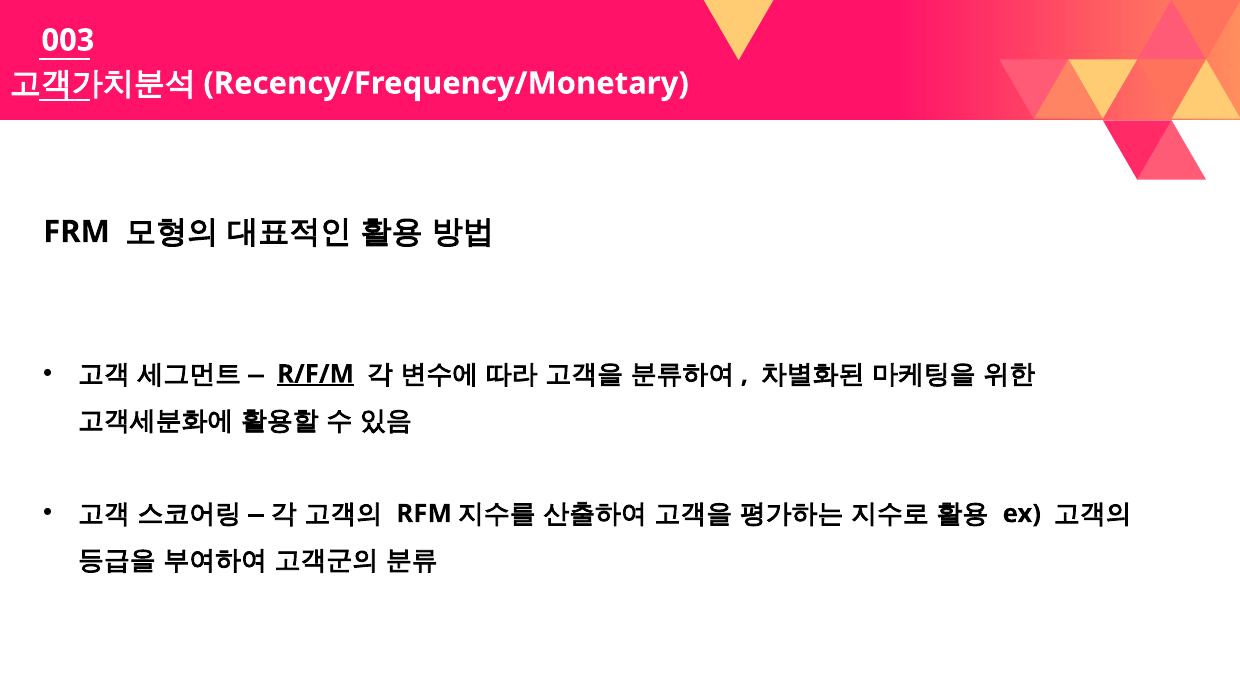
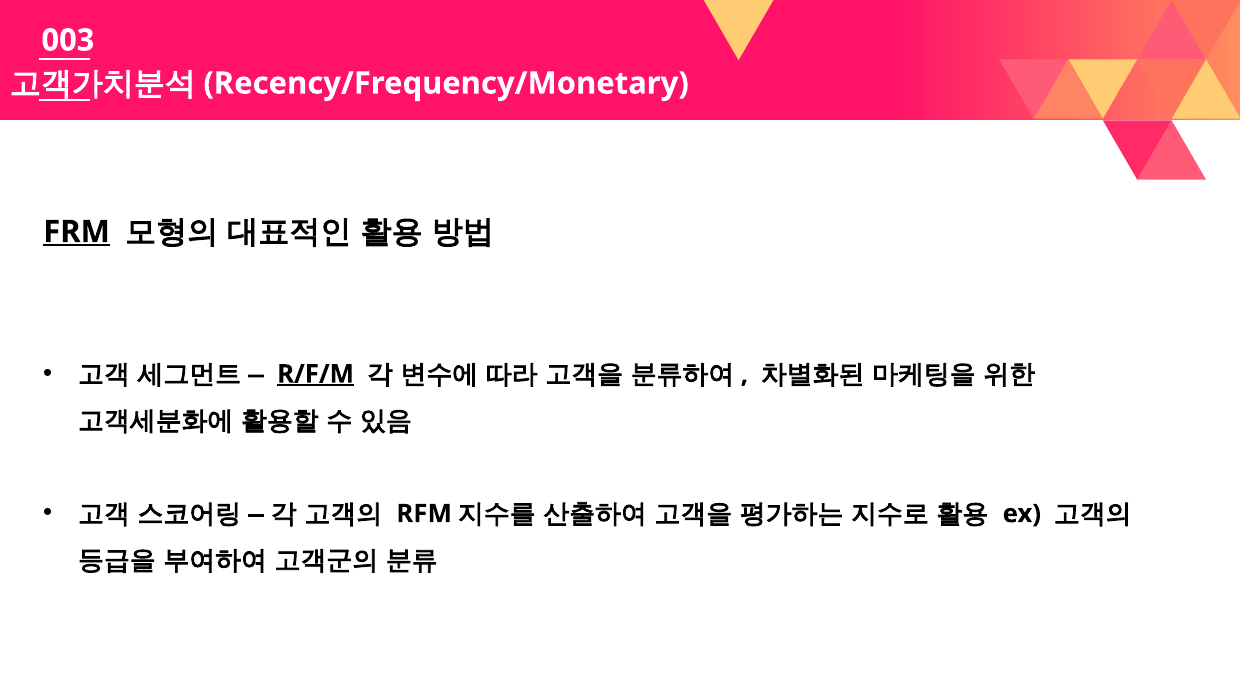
FRM underline: none -> present
